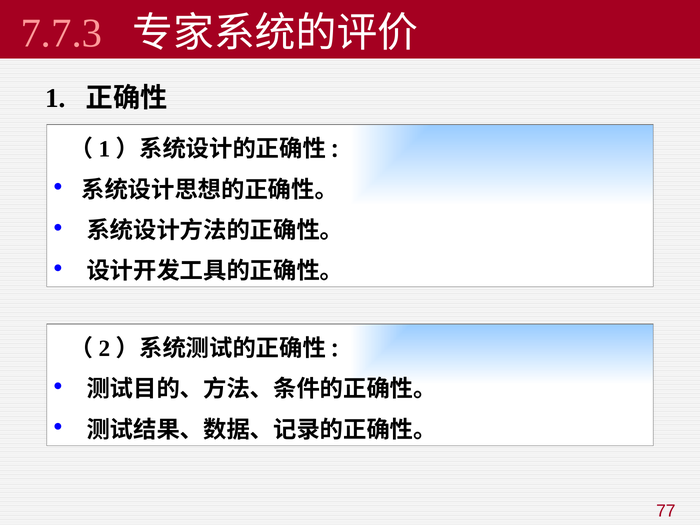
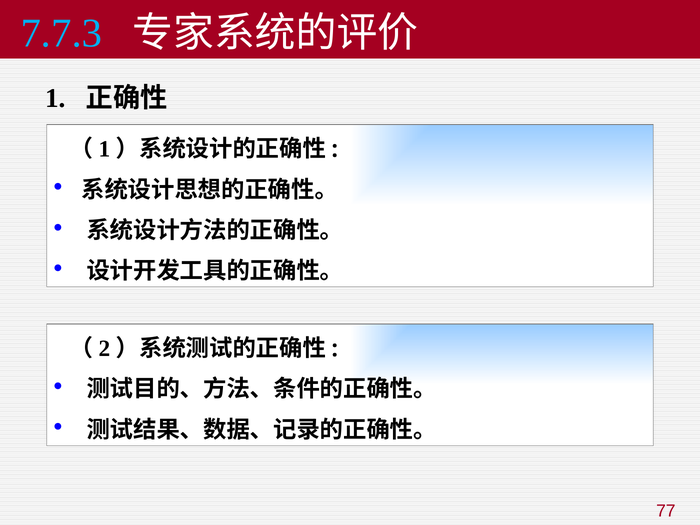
7.7.3 colour: pink -> light blue
